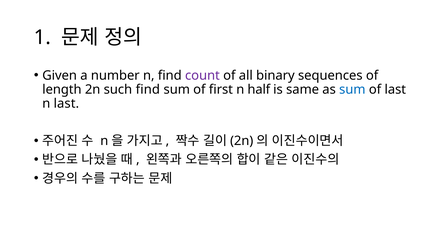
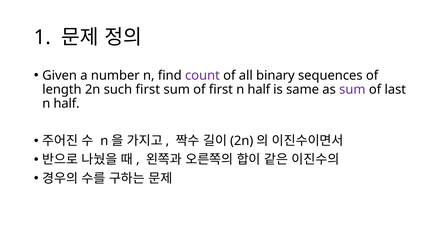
such find: find -> first
sum at (352, 89) colour: blue -> purple
last at (66, 103): last -> half
